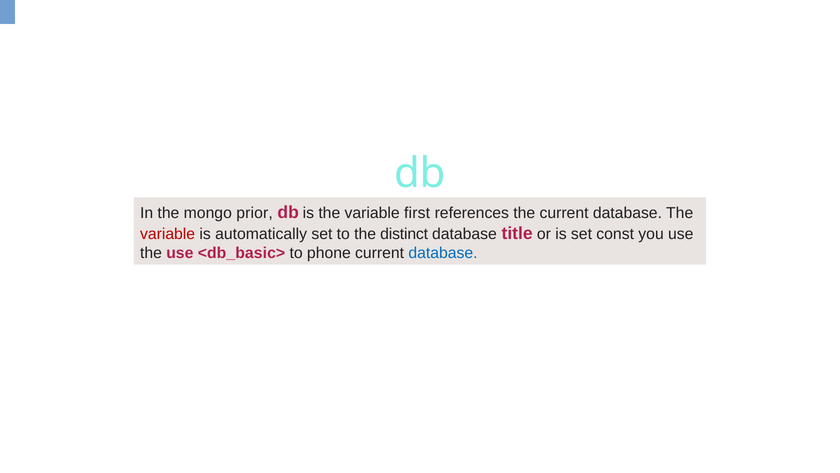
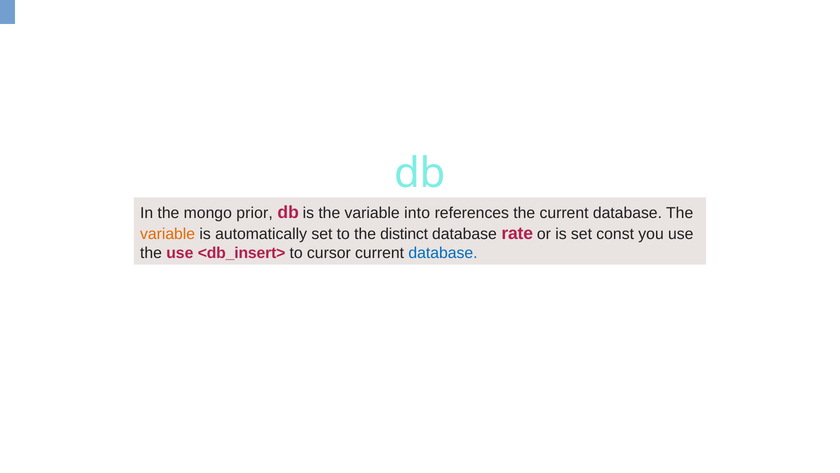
first: first -> into
variable at (168, 234) colour: red -> orange
title: title -> rate
<db_basic>: <db_basic> -> <db_insert>
phone: phone -> cursor
